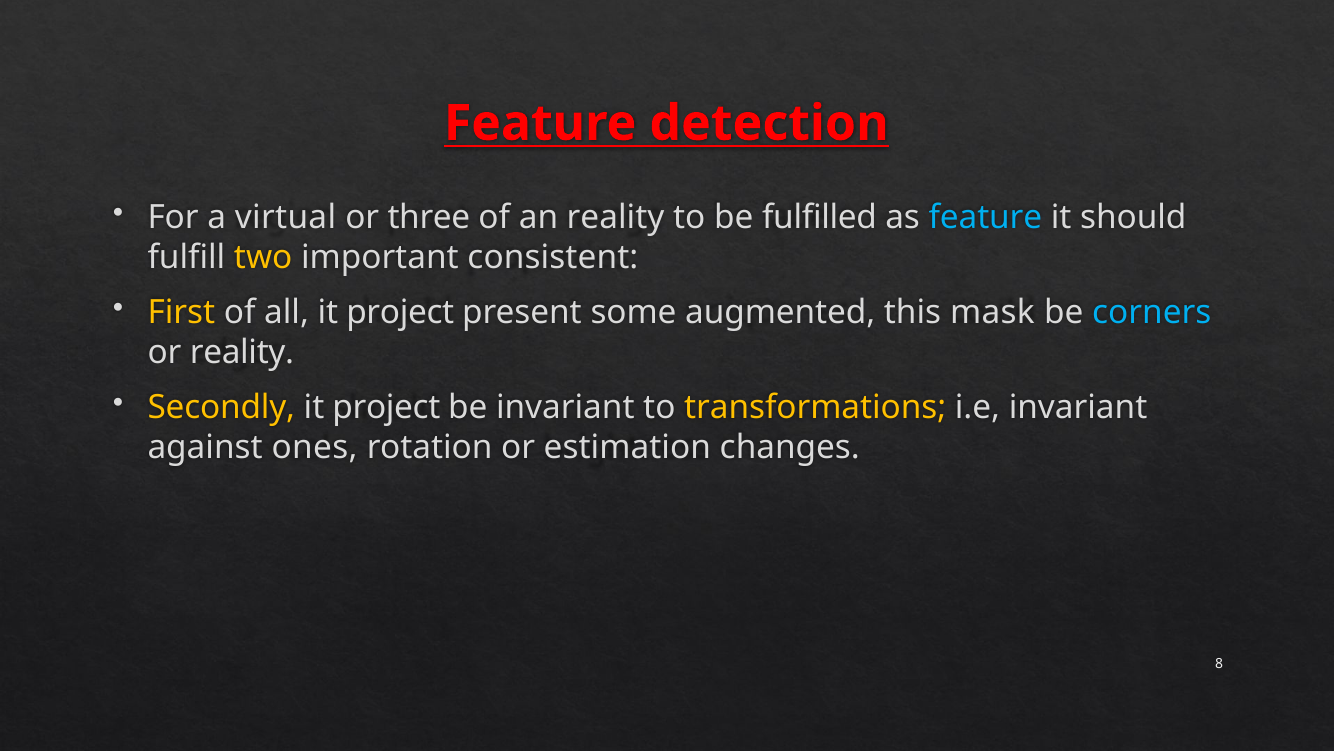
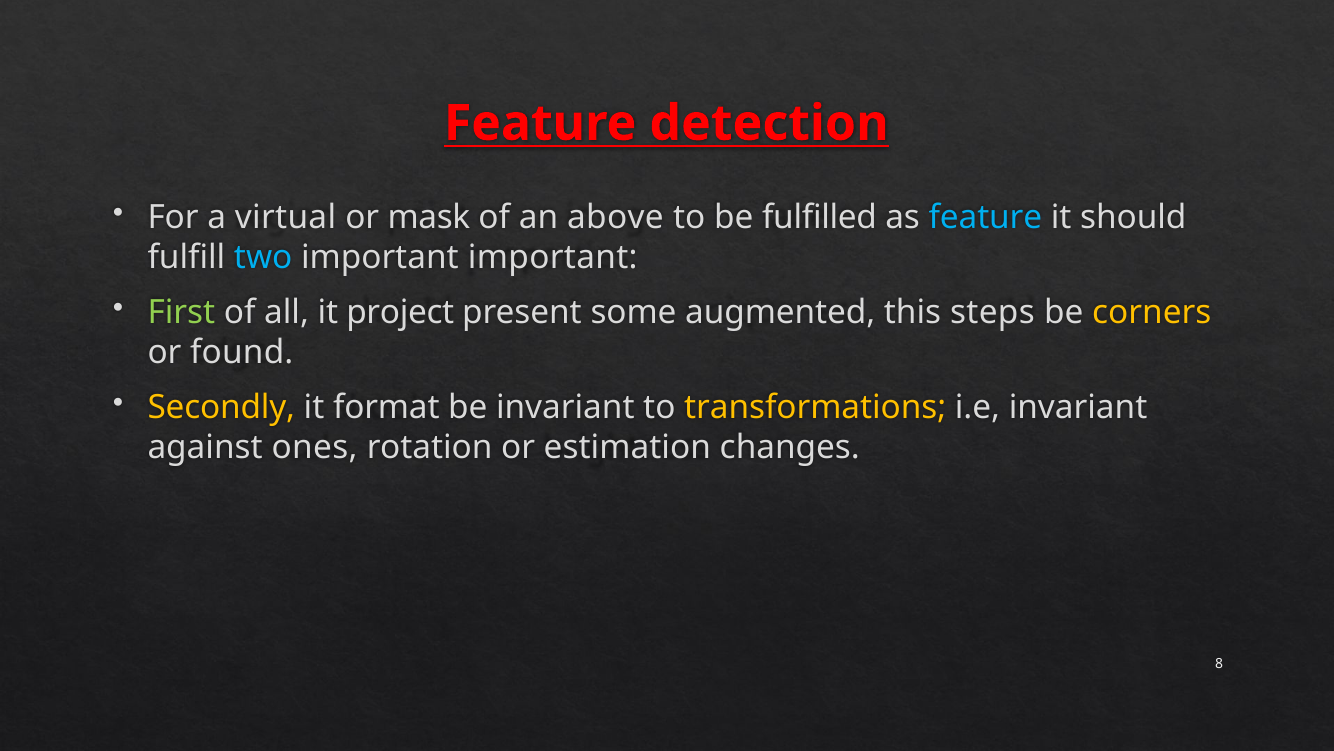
three: three -> mask
an reality: reality -> above
two colour: yellow -> light blue
important consistent: consistent -> important
First colour: yellow -> light green
mask: mask -> steps
corners colour: light blue -> yellow
or reality: reality -> found
project at (386, 407): project -> format
